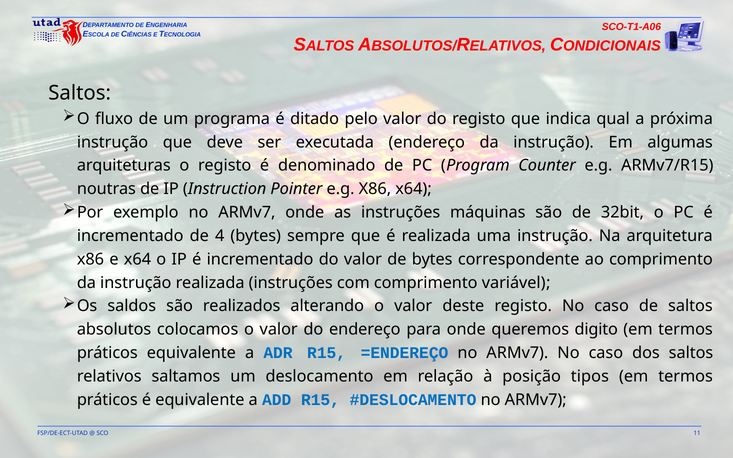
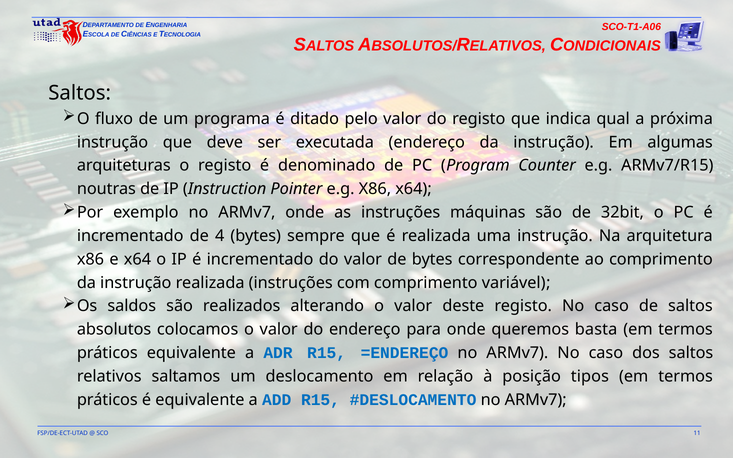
digito: digito -> basta
